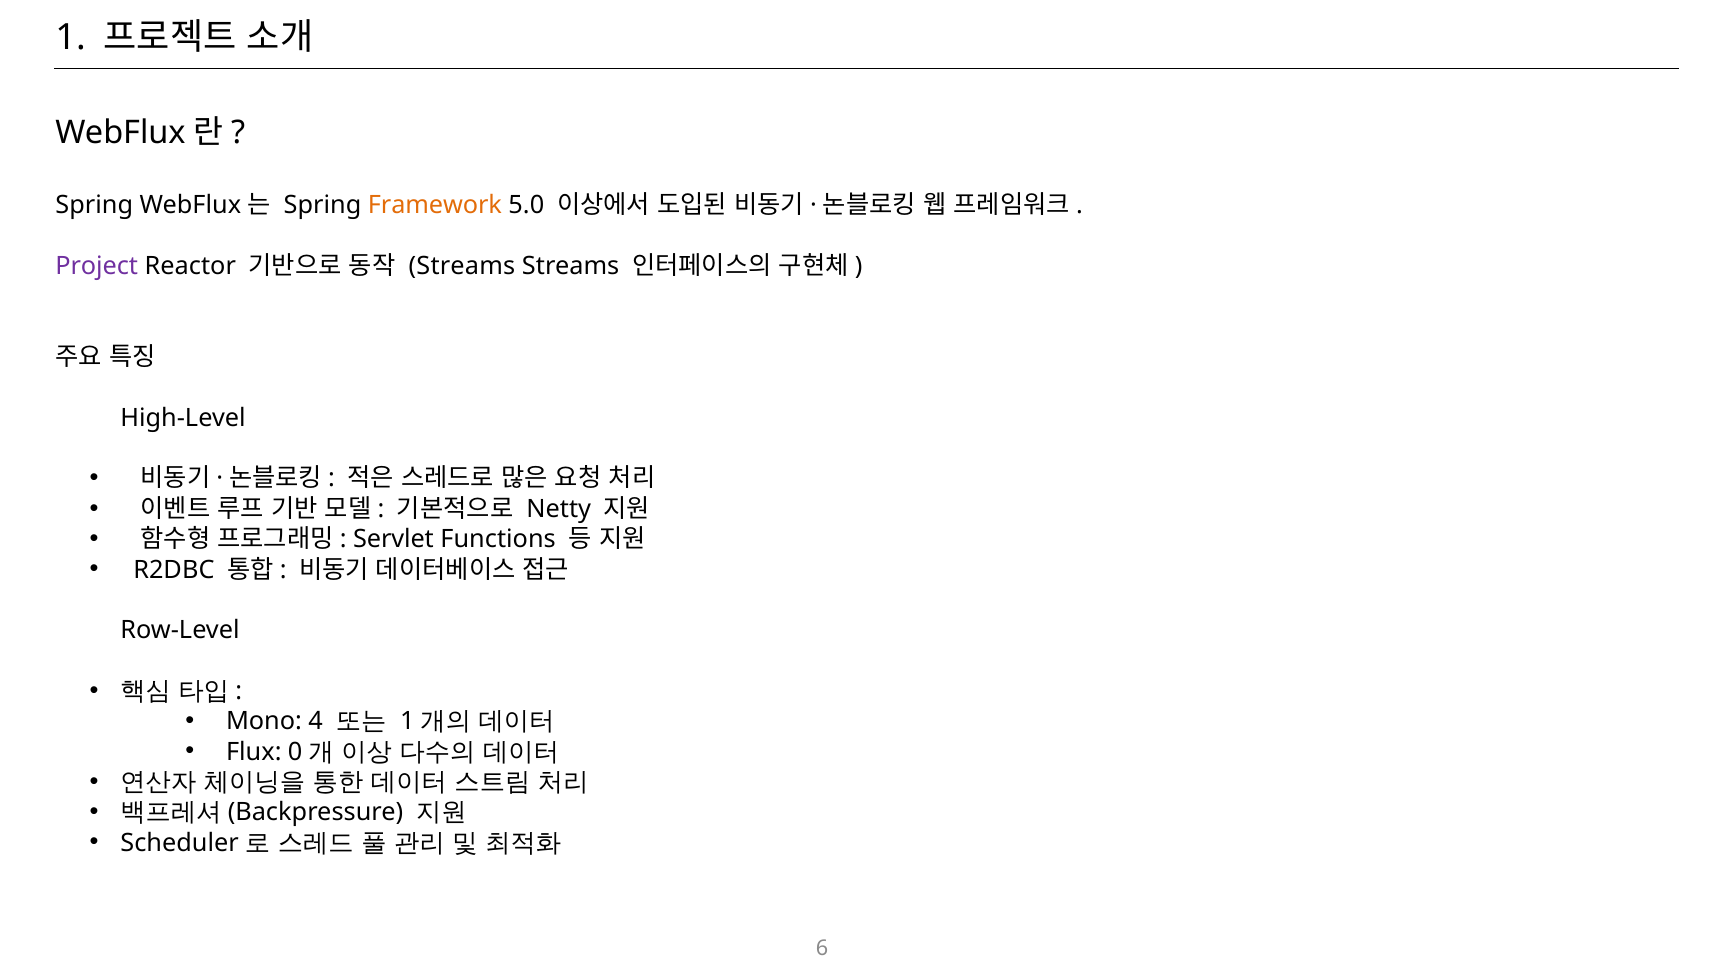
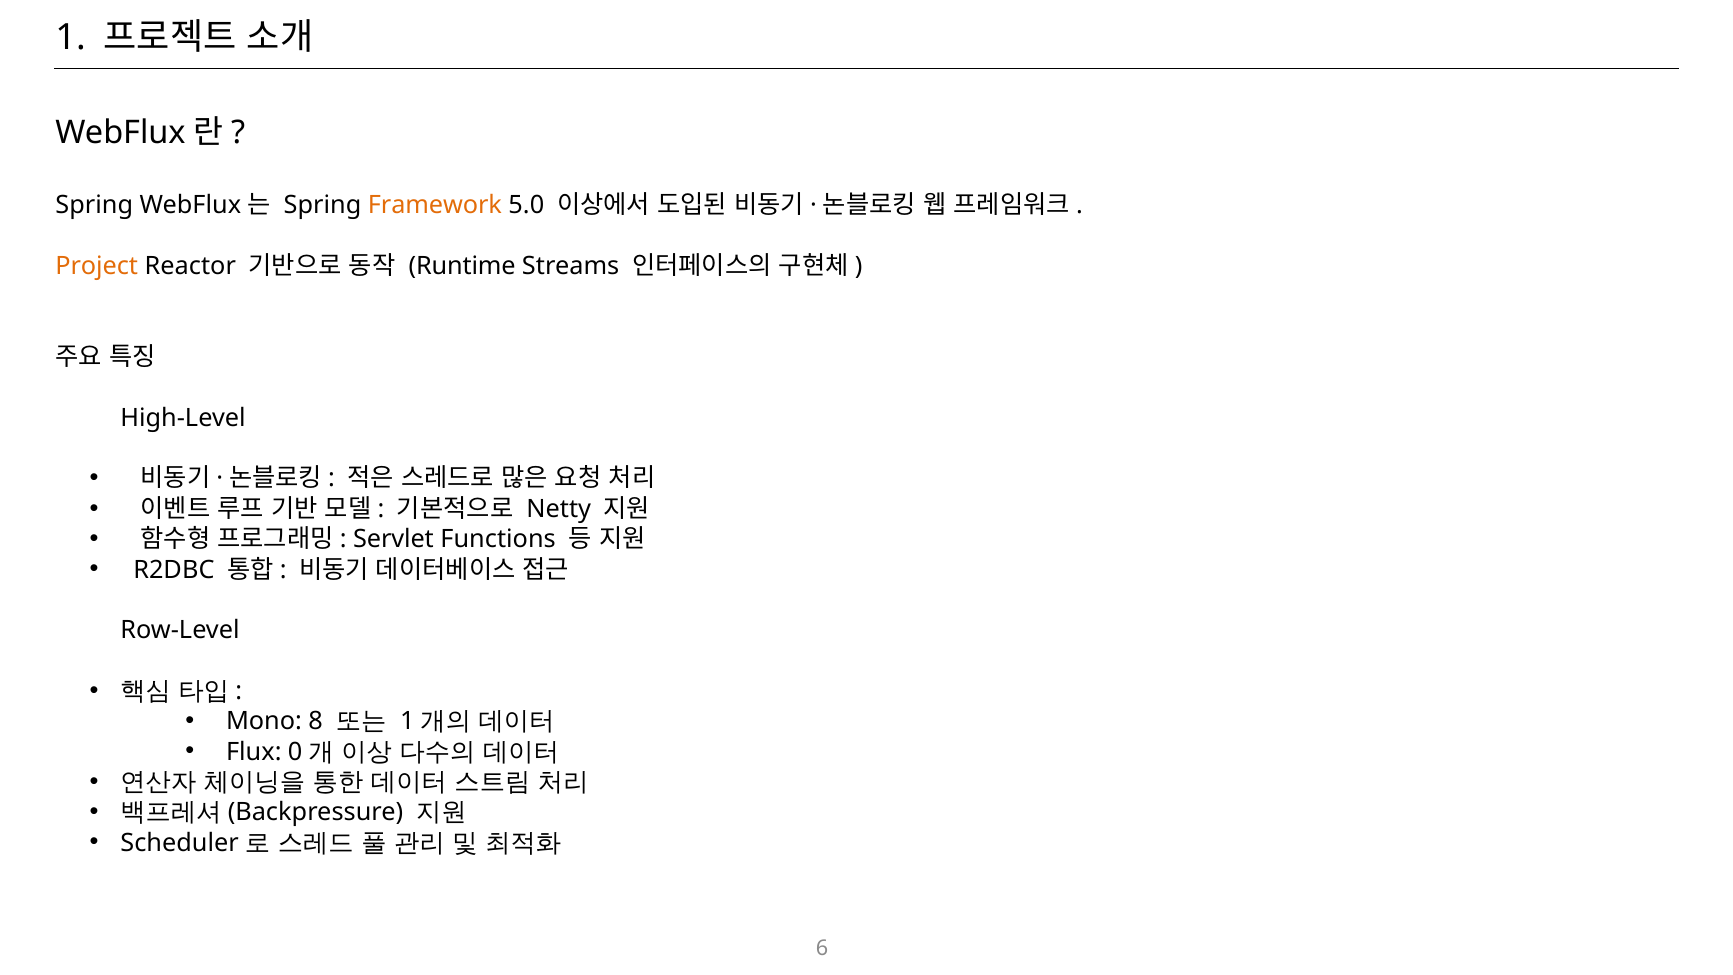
Project colour: purple -> orange
Streams at (462, 266): Streams -> Runtime
4: 4 -> 8
